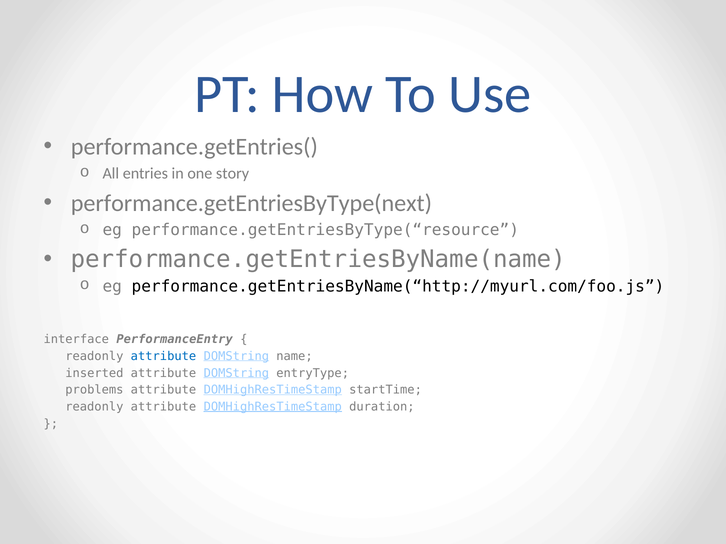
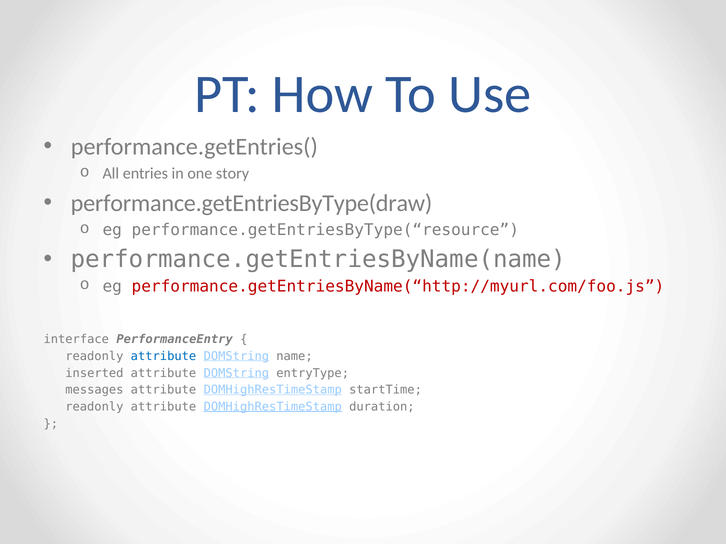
performance.getEntriesByType(next: performance.getEntriesByType(next -> performance.getEntriesByType(draw
performance.getEntriesByName(“http://myurl.com/foo.js colour: black -> red
problems: problems -> messages
